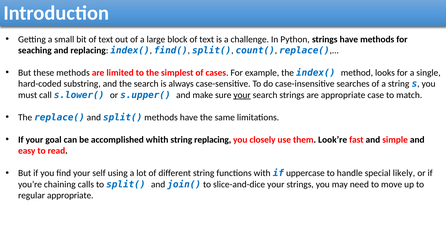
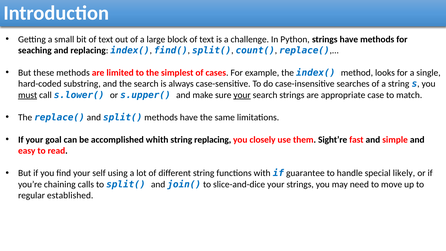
must underline: none -> present
Look’re: Look’re -> Sight’re
uppercase: uppercase -> guarantee
regular appropriate: appropriate -> established
